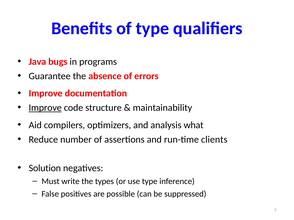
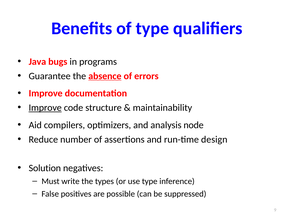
absence underline: none -> present
what: what -> node
clients: clients -> design
